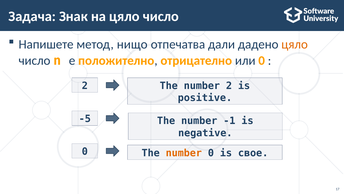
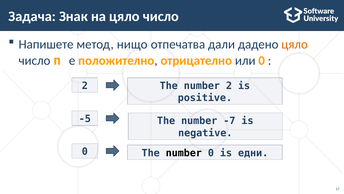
-1: -1 -> -7
number at (184, 153) colour: orange -> black
свое: свое -> едни
